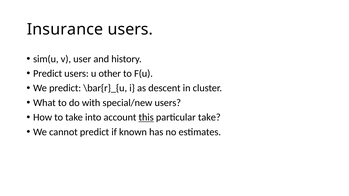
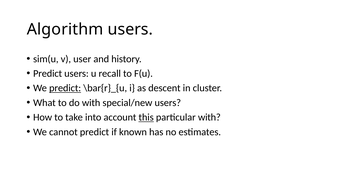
Insurance: Insurance -> Algorithm
other: other -> recall
predict at (65, 88) underline: none -> present
particular take: take -> with
